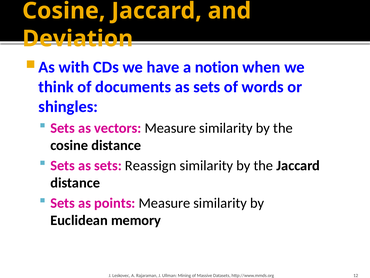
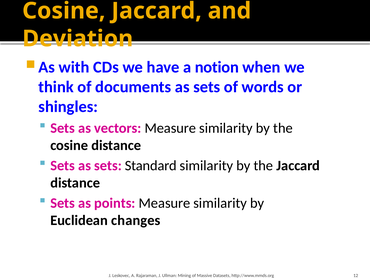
Reassign: Reassign -> Standard
memory: memory -> changes
